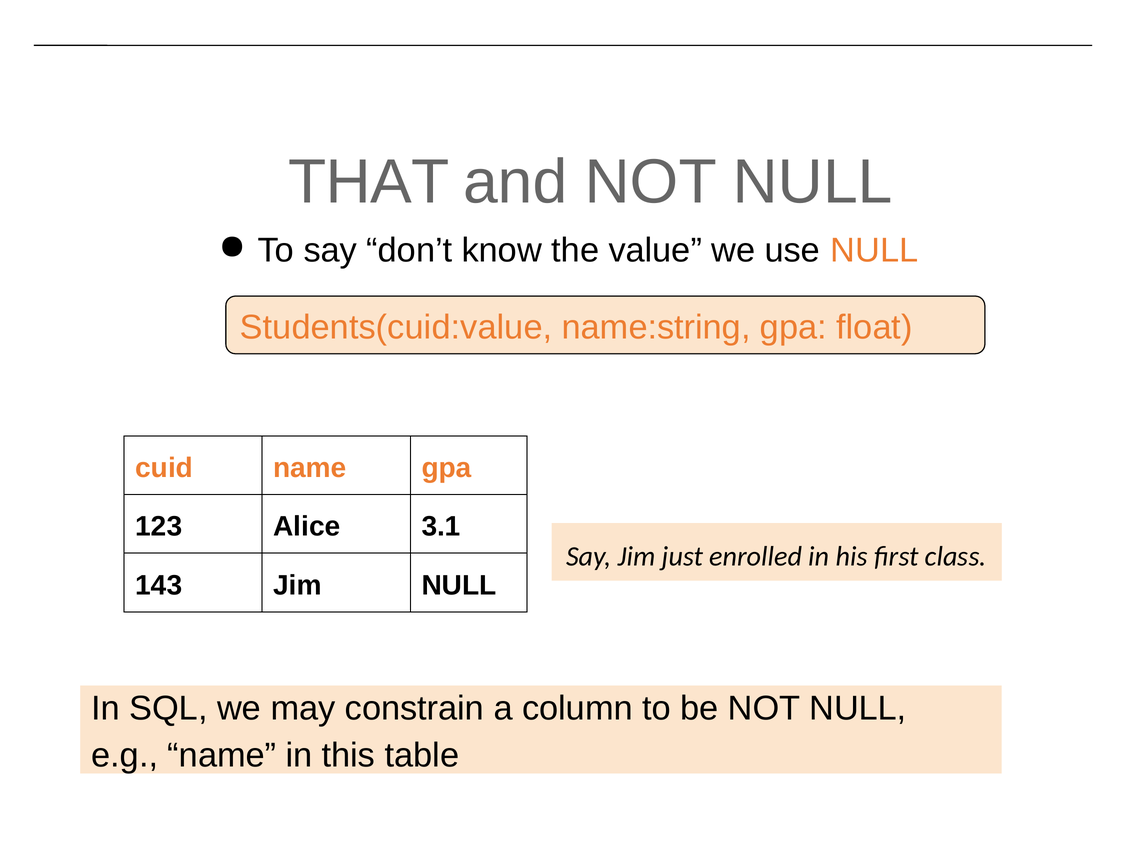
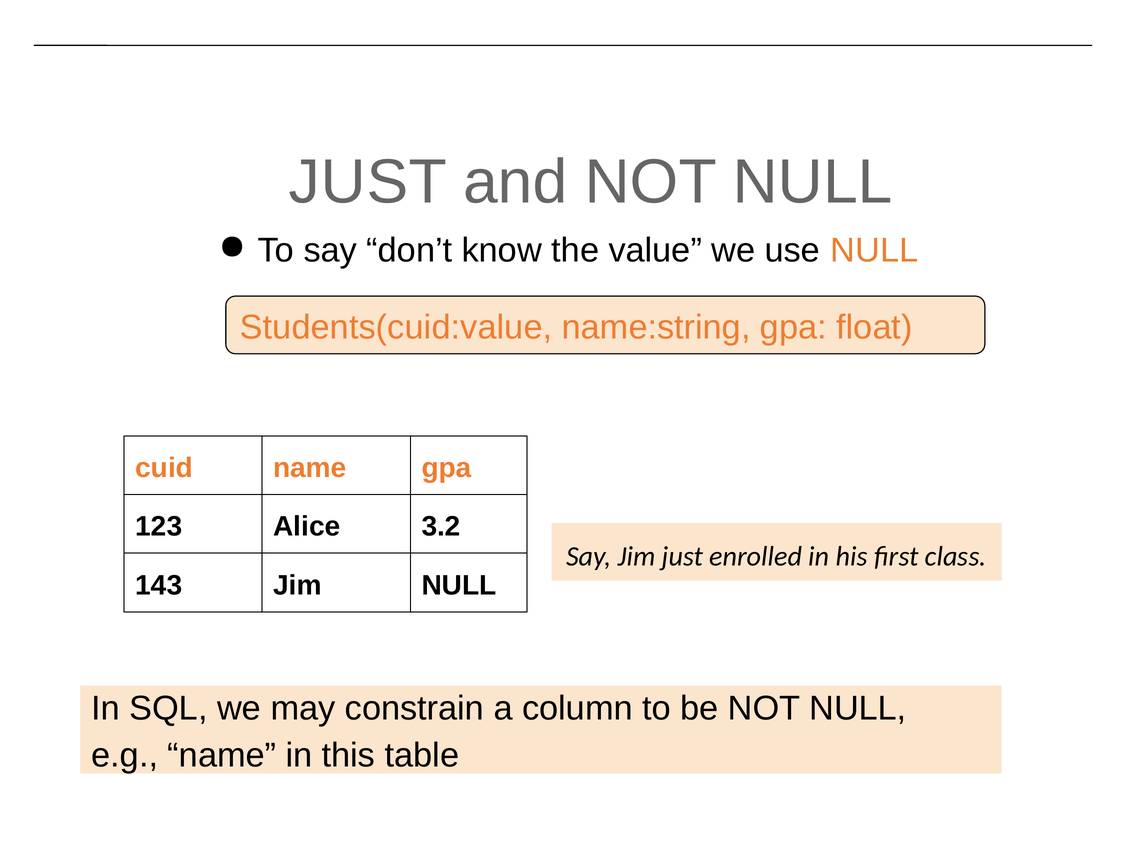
THAT at (369, 182): THAT -> JUST
3.1: 3.1 -> 3.2
